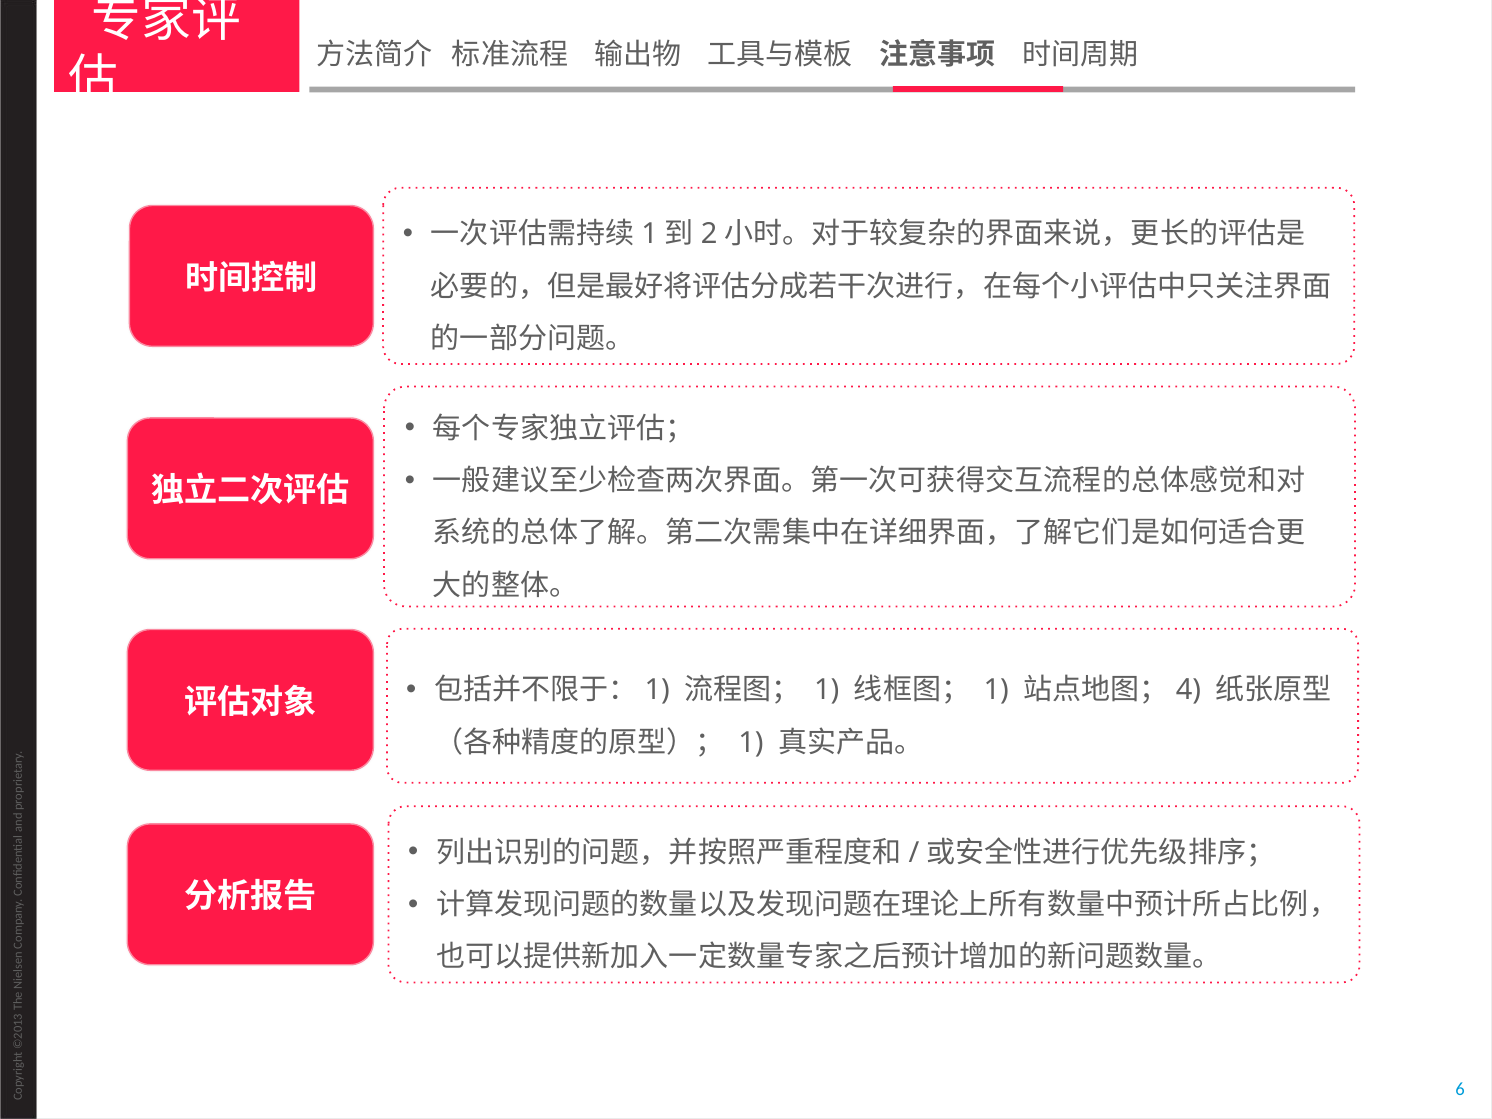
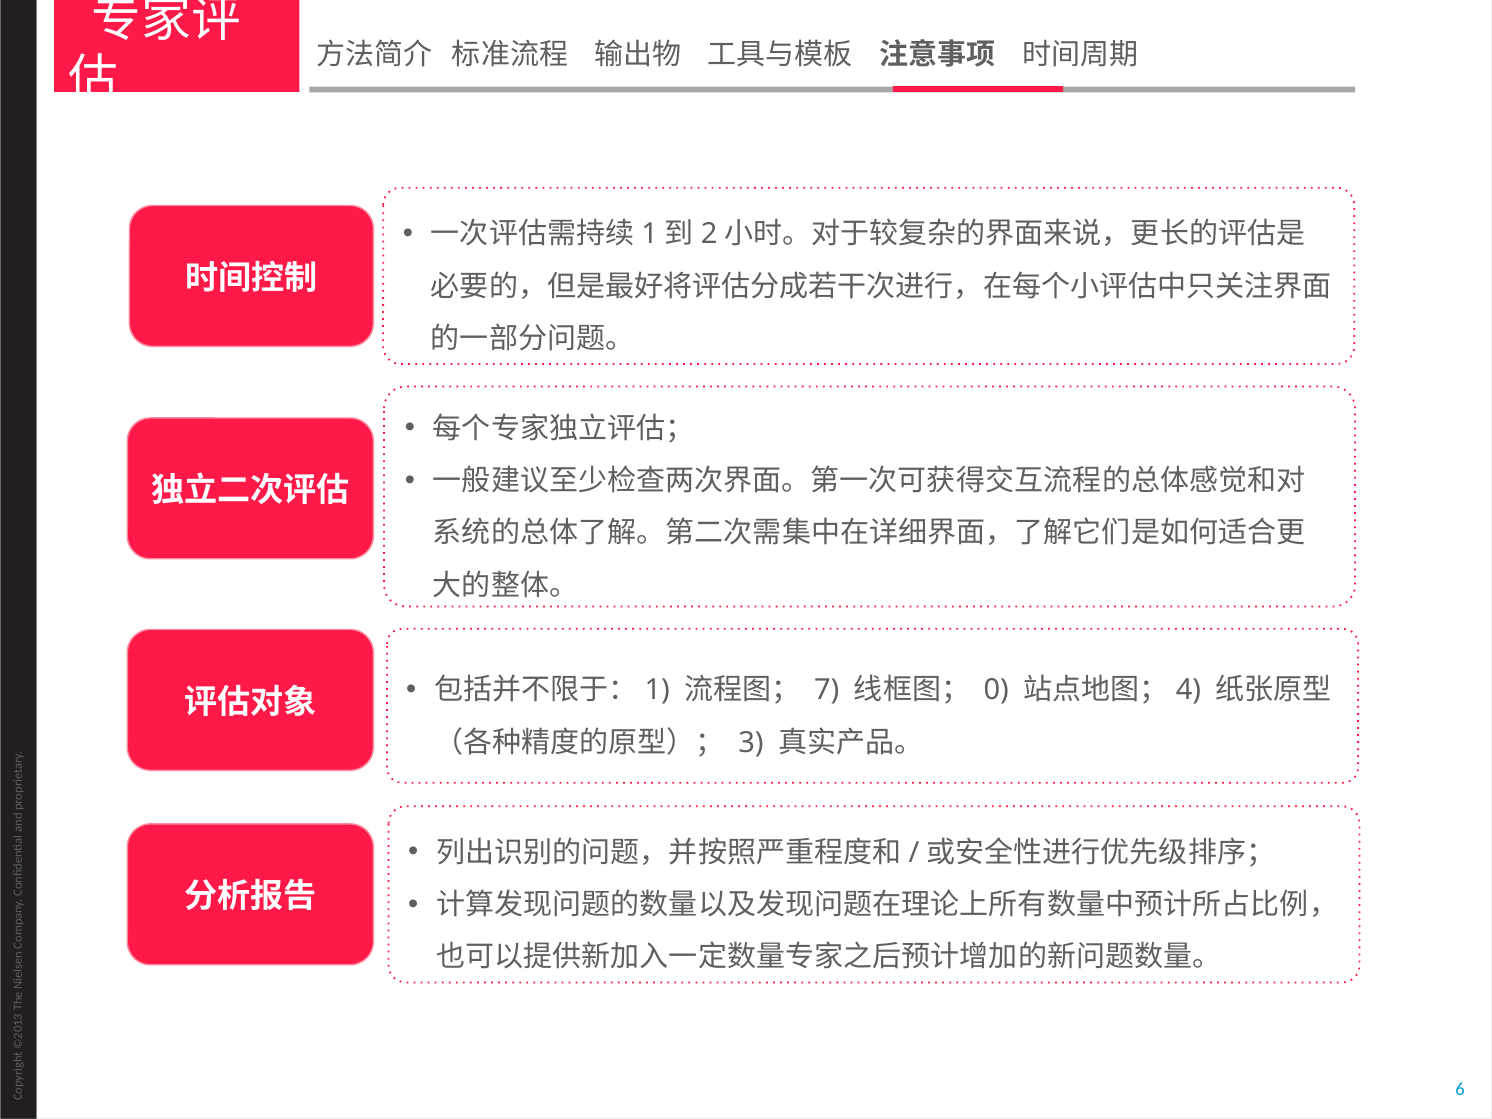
1 at (827, 690): 1 -> 7
1 at (996, 690): 1 -> 0
1 at (751, 743): 1 -> 3
